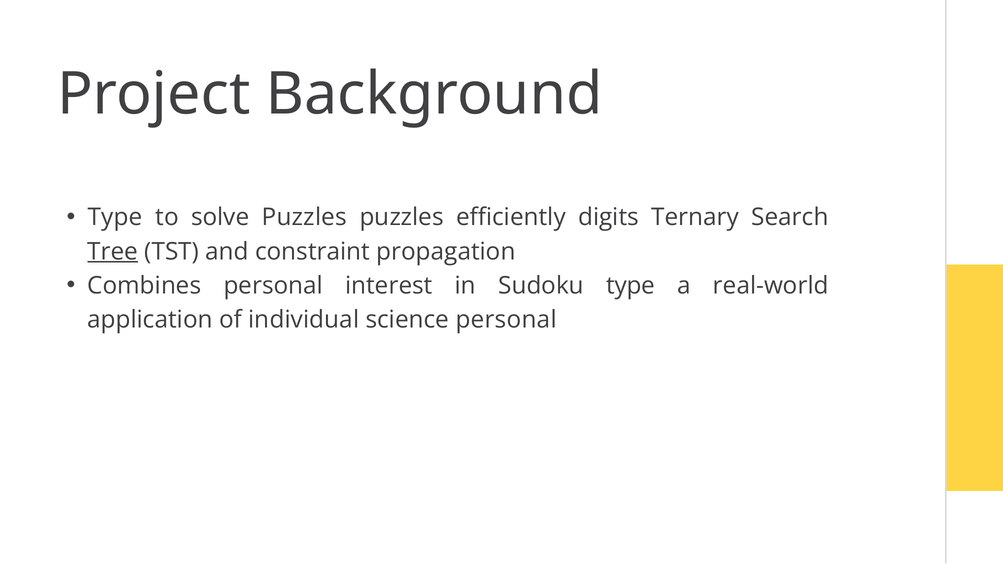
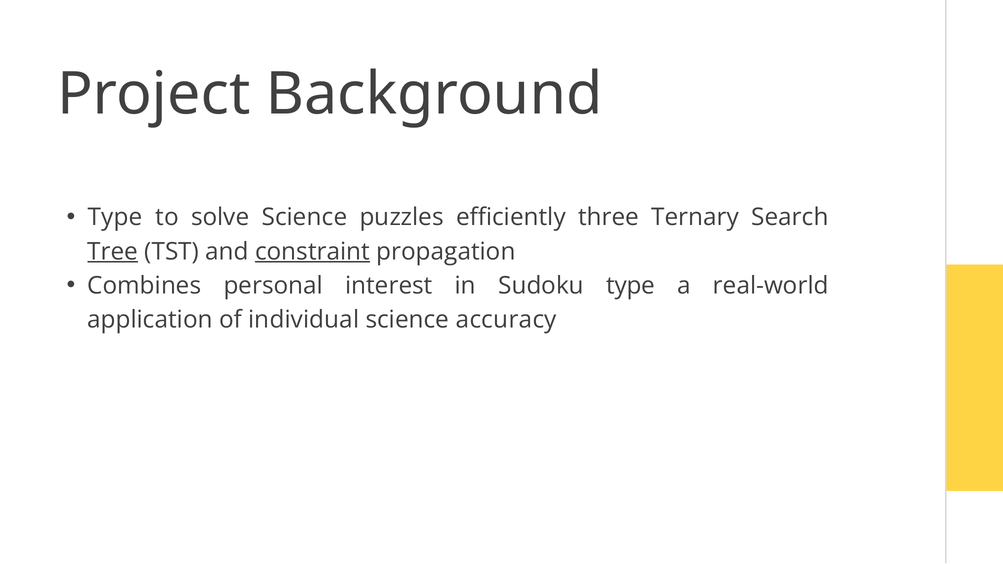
solve Puzzles: Puzzles -> Science
digits: digits -> three
constraint underline: none -> present
science personal: personal -> accuracy
